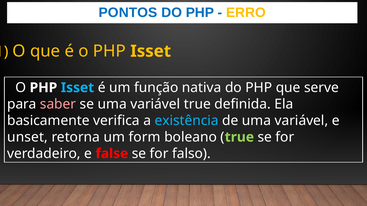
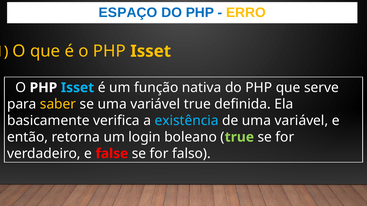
PONTOS: PONTOS -> ESPAÇO
saber colour: pink -> yellow
unset: unset -> então
form: form -> login
